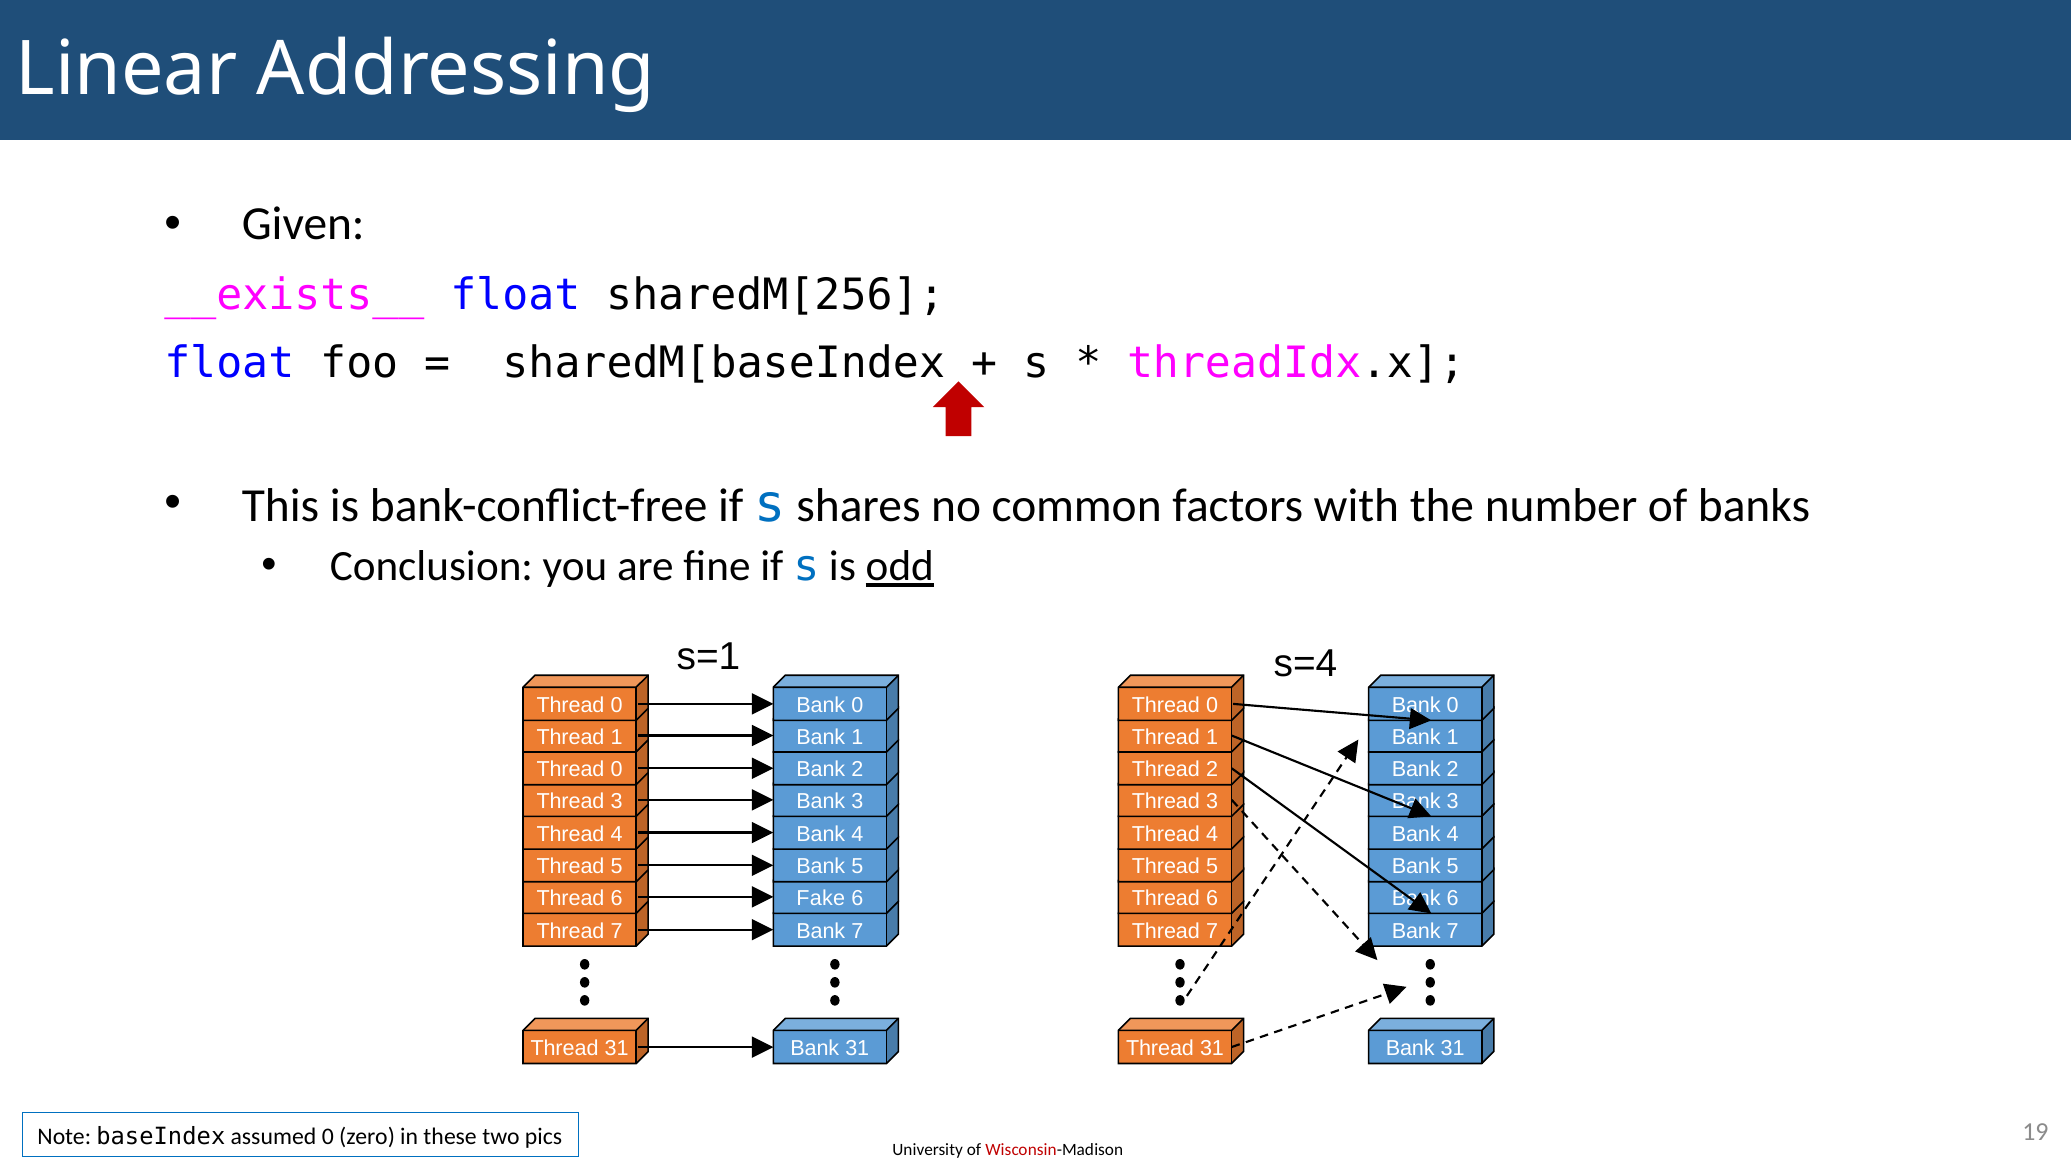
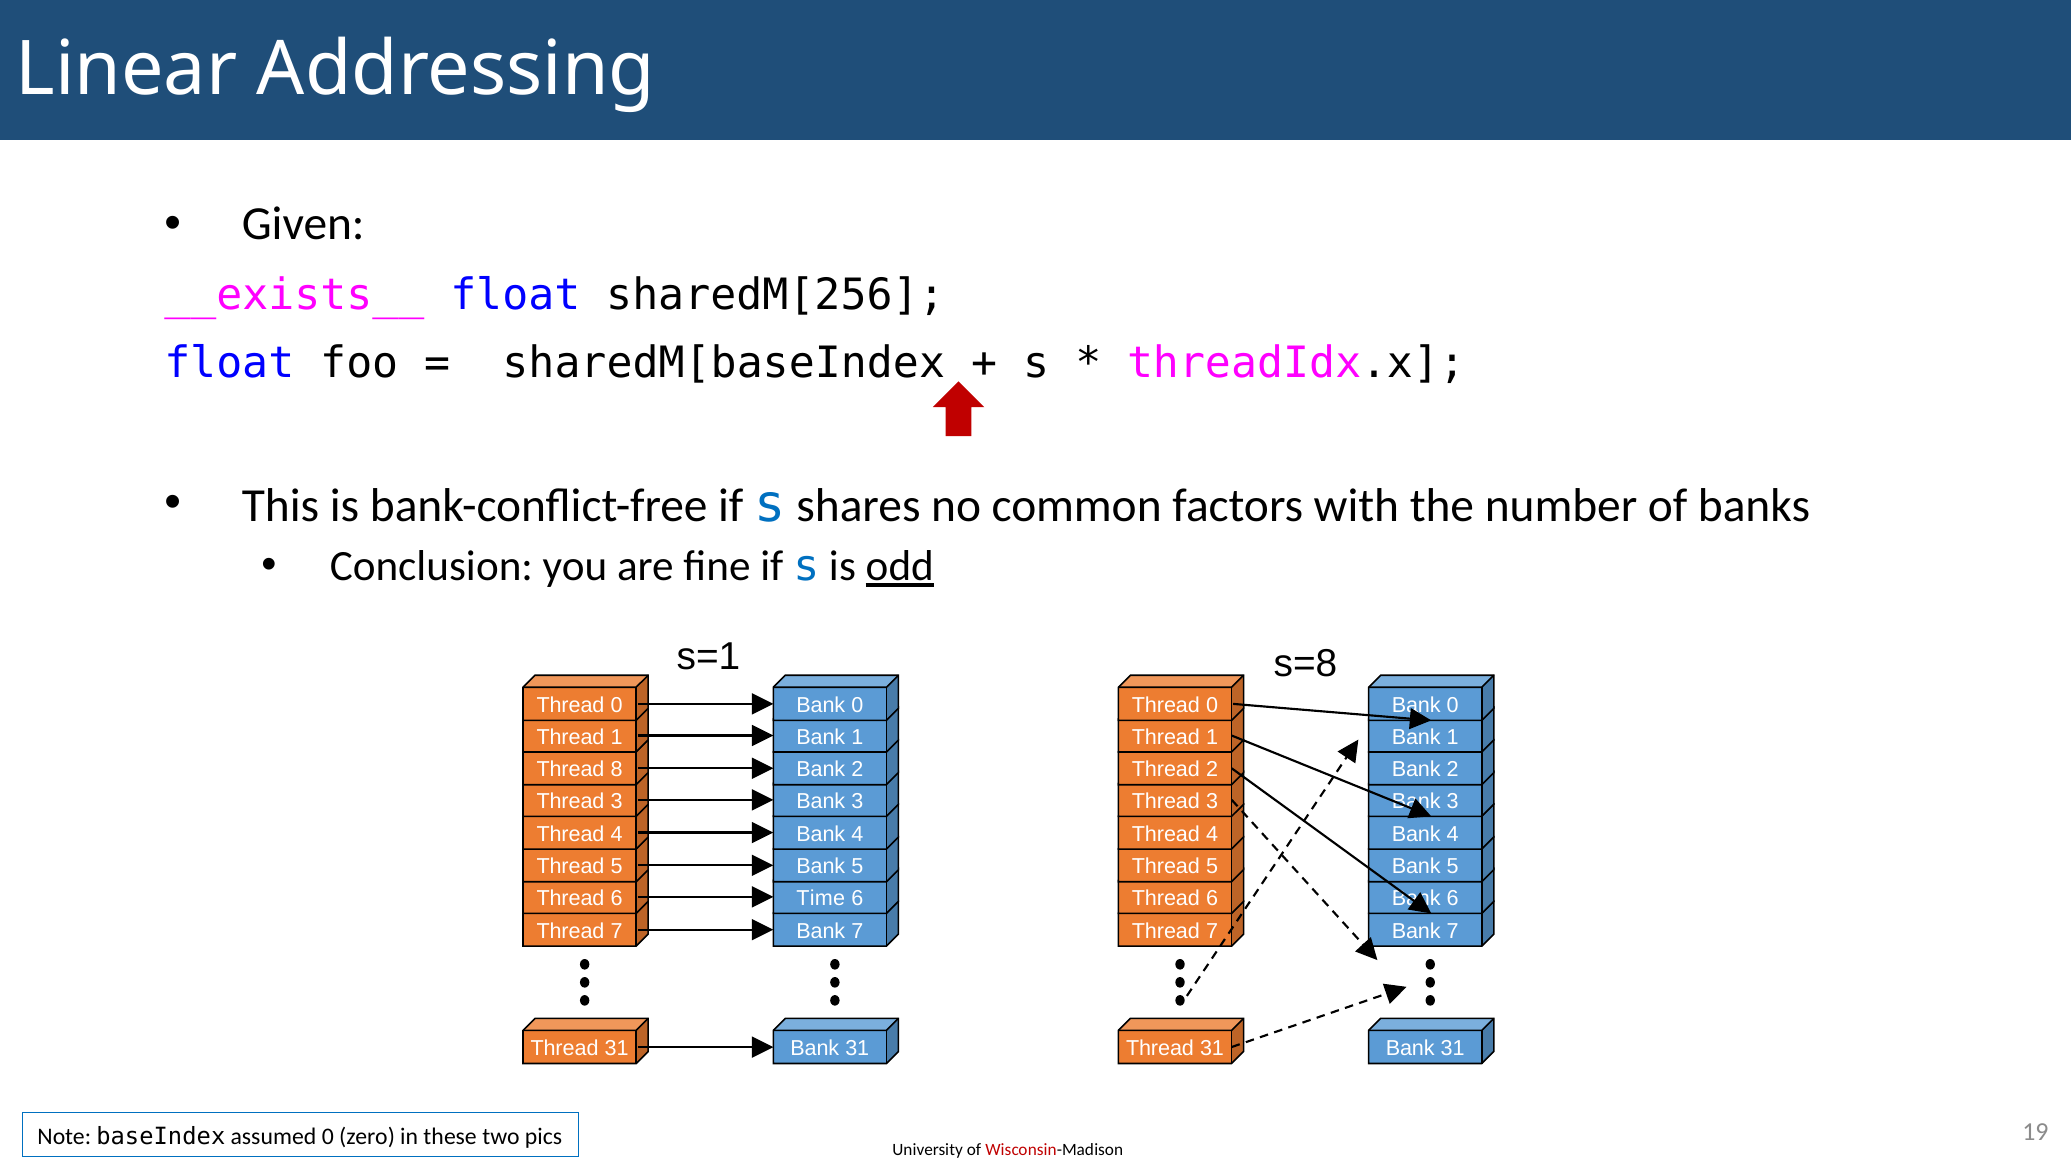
s=4: s=4 -> s=8
0 at (617, 770): 0 -> 8
Fake: Fake -> Time
